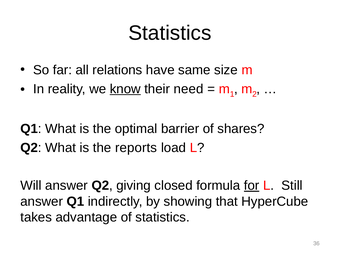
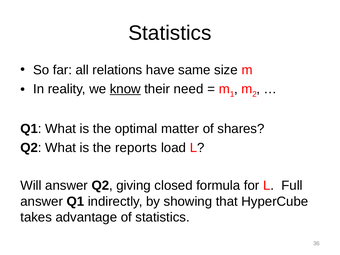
barrier: barrier -> matter
for underline: present -> none
Still: Still -> Full
